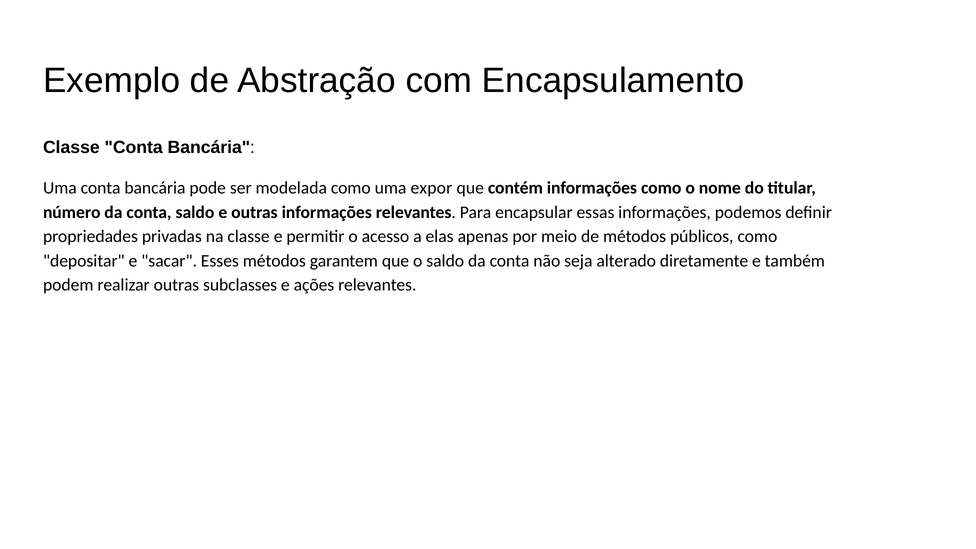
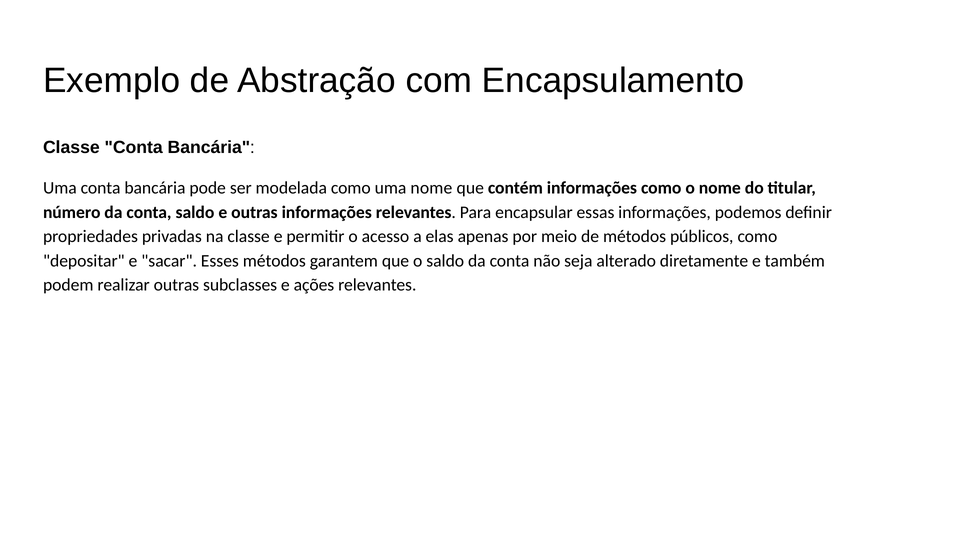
uma expor: expor -> nome
